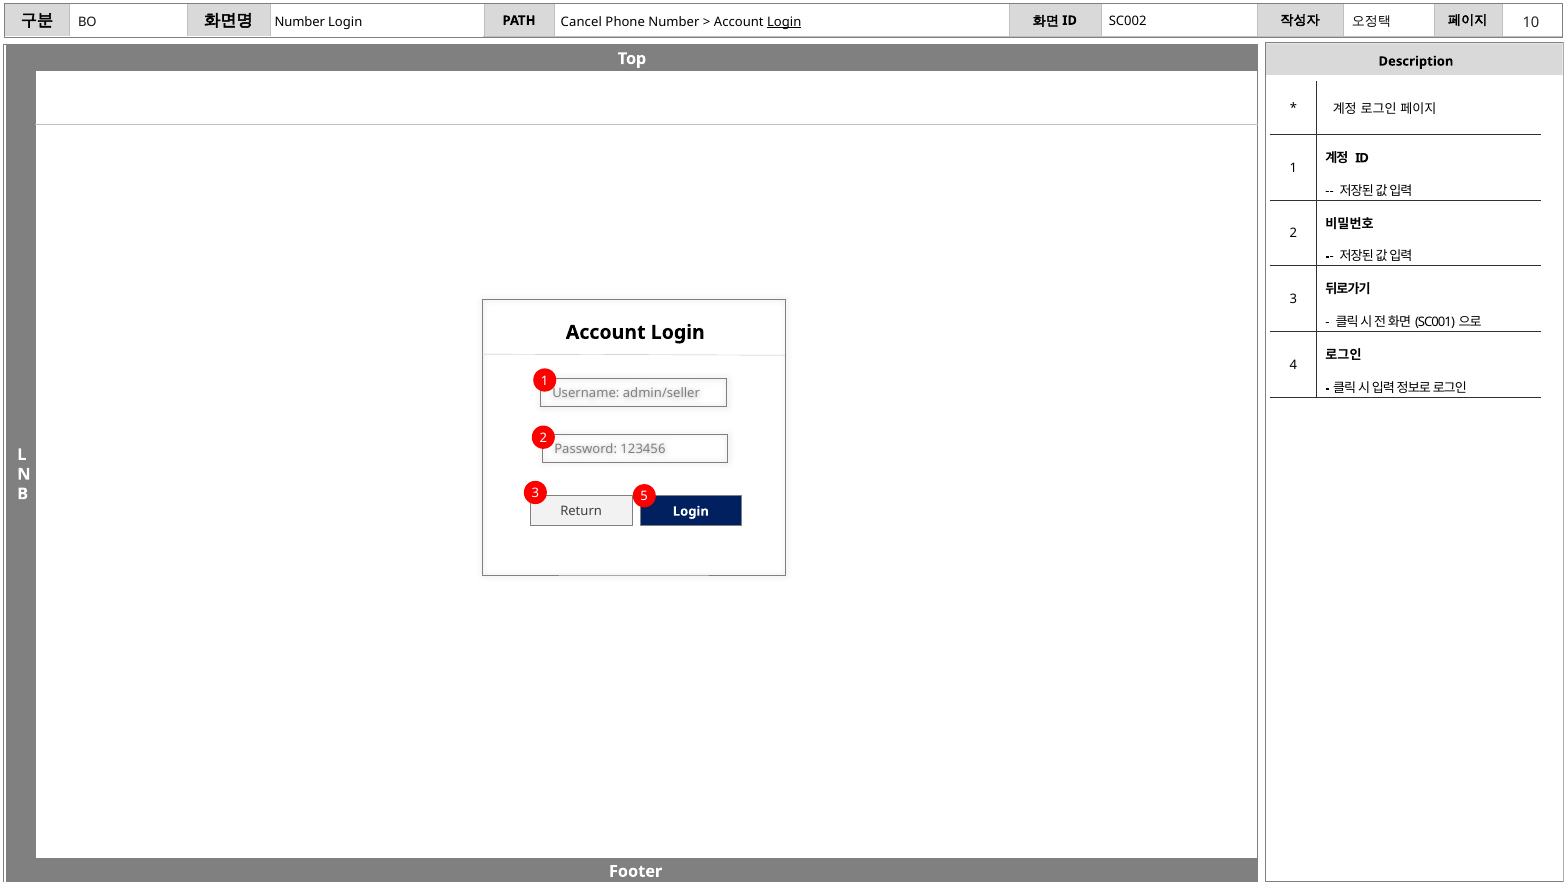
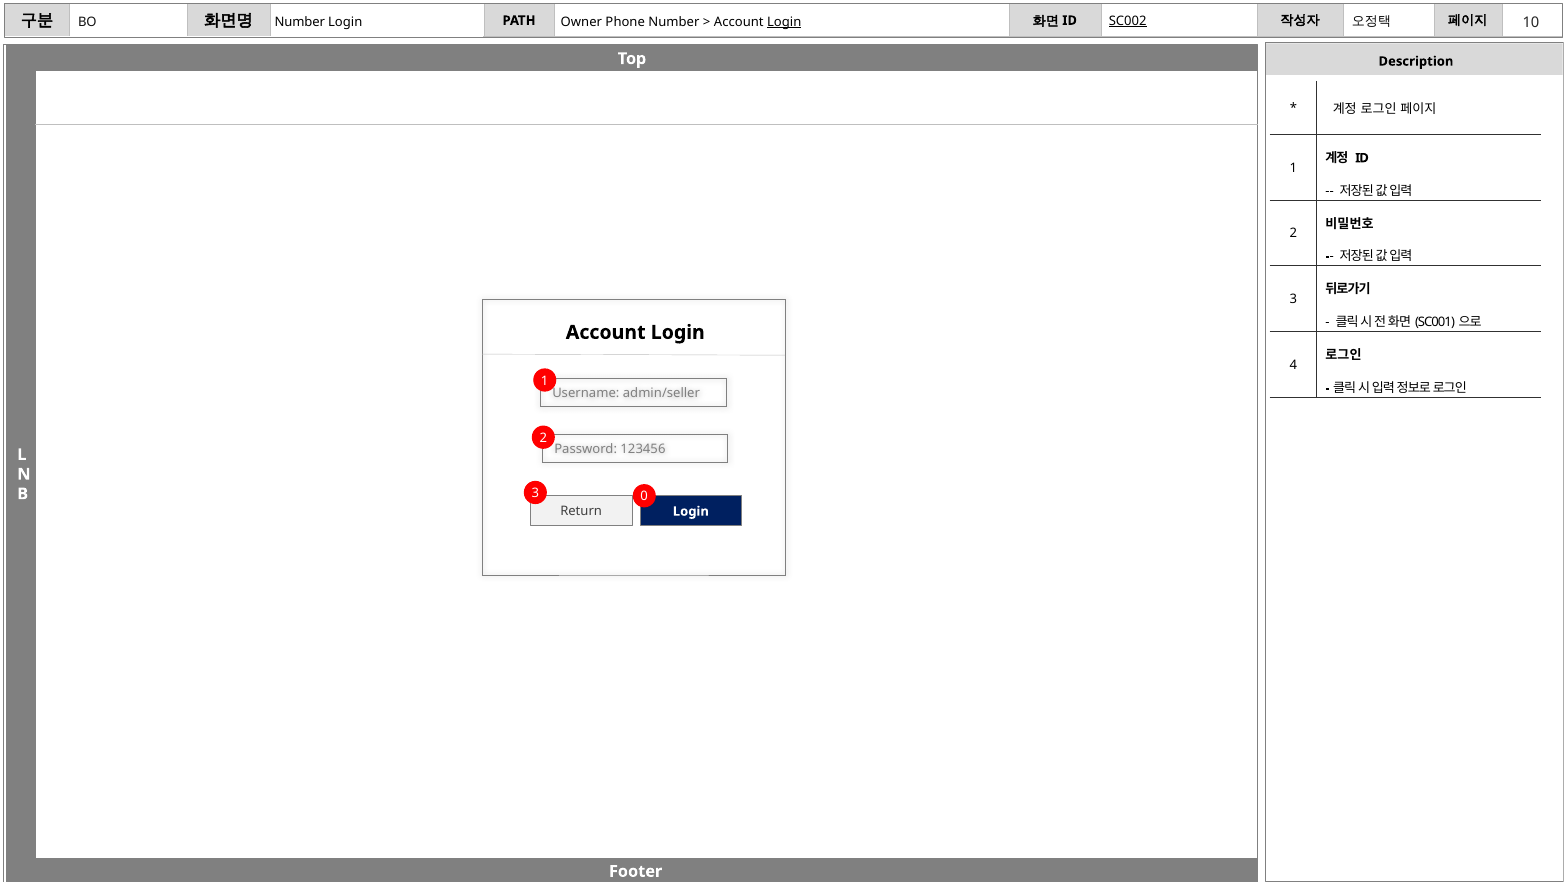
SC002 underline: none -> present
Cancel: Cancel -> Owner
5: 5 -> 0
